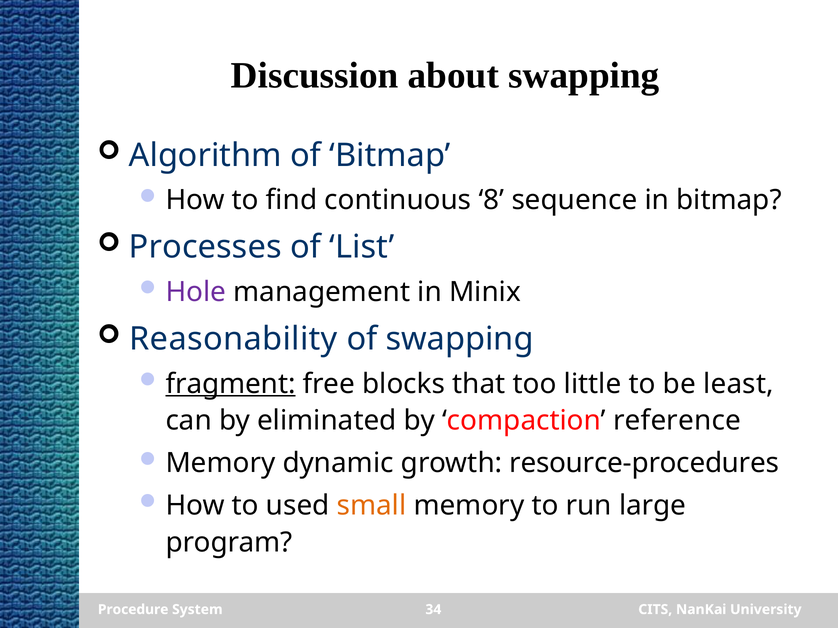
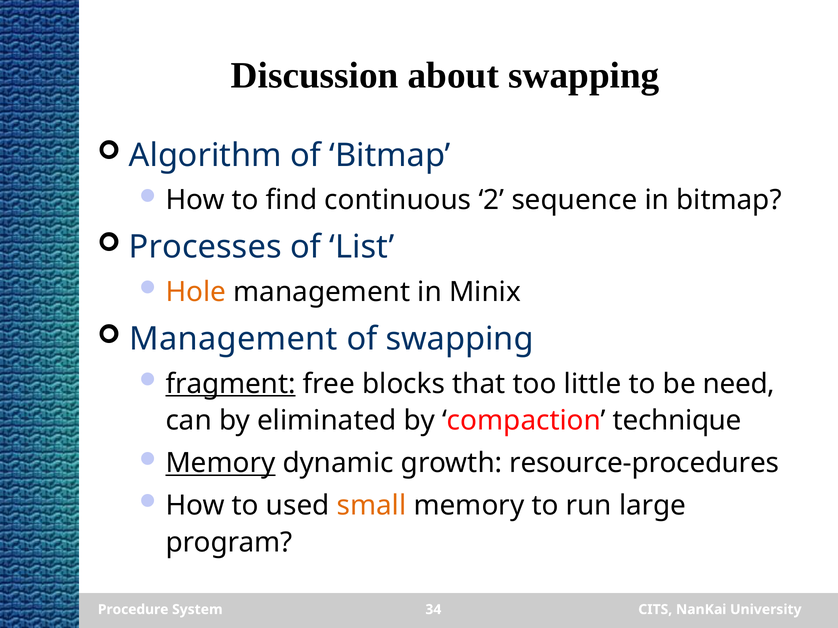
8: 8 -> 2
Hole colour: purple -> orange
Reasonability at (233, 339): Reasonability -> Management
least: least -> need
reference: reference -> technique
Memory at (220, 463) underline: none -> present
